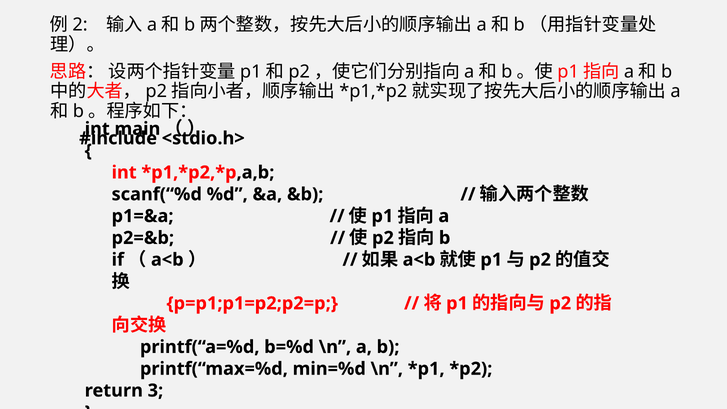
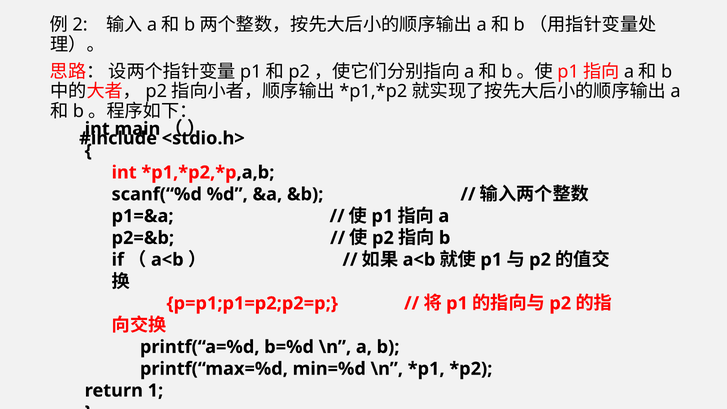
3: 3 -> 1
